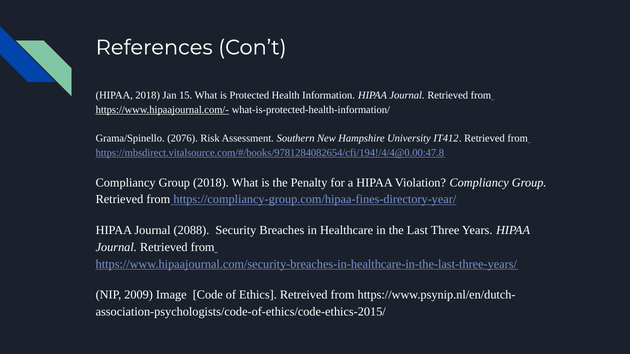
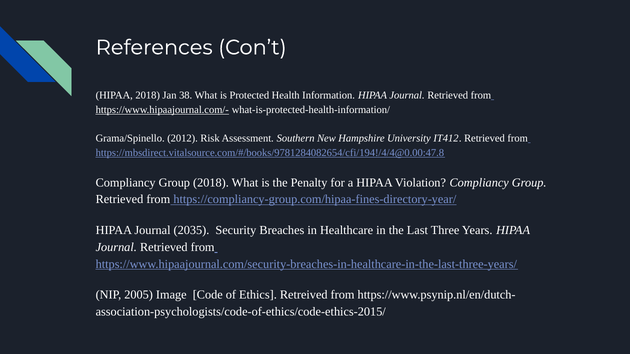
15: 15 -> 38
2076: 2076 -> 2012
2088: 2088 -> 2035
2009: 2009 -> 2005
